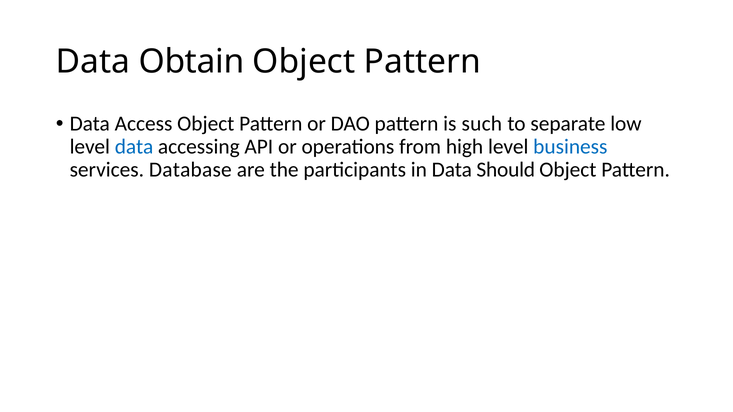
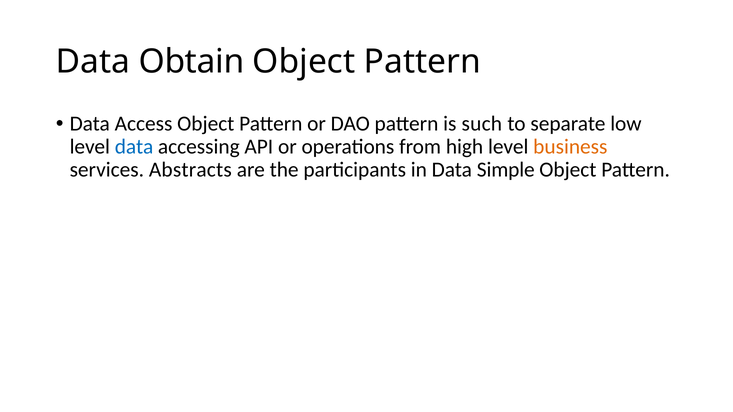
business colour: blue -> orange
Database: Database -> Abstracts
Should: Should -> Simple
